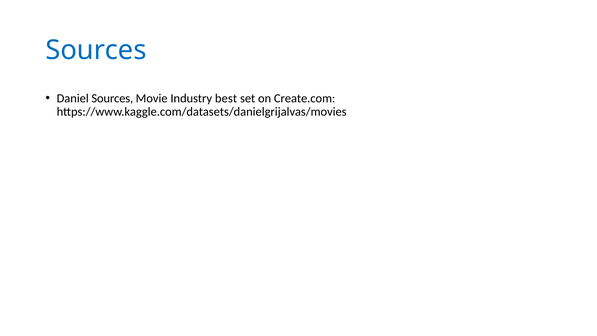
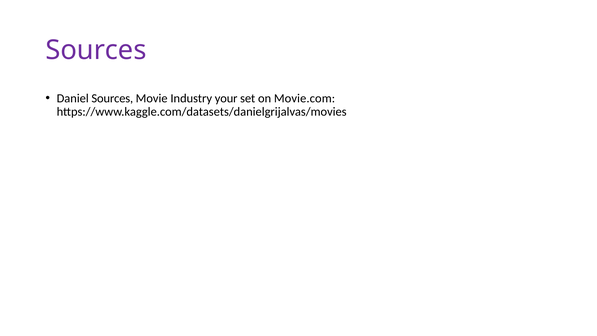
Sources at (96, 50) colour: blue -> purple
best: best -> your
Create.com: Create.com -> Movie.com
